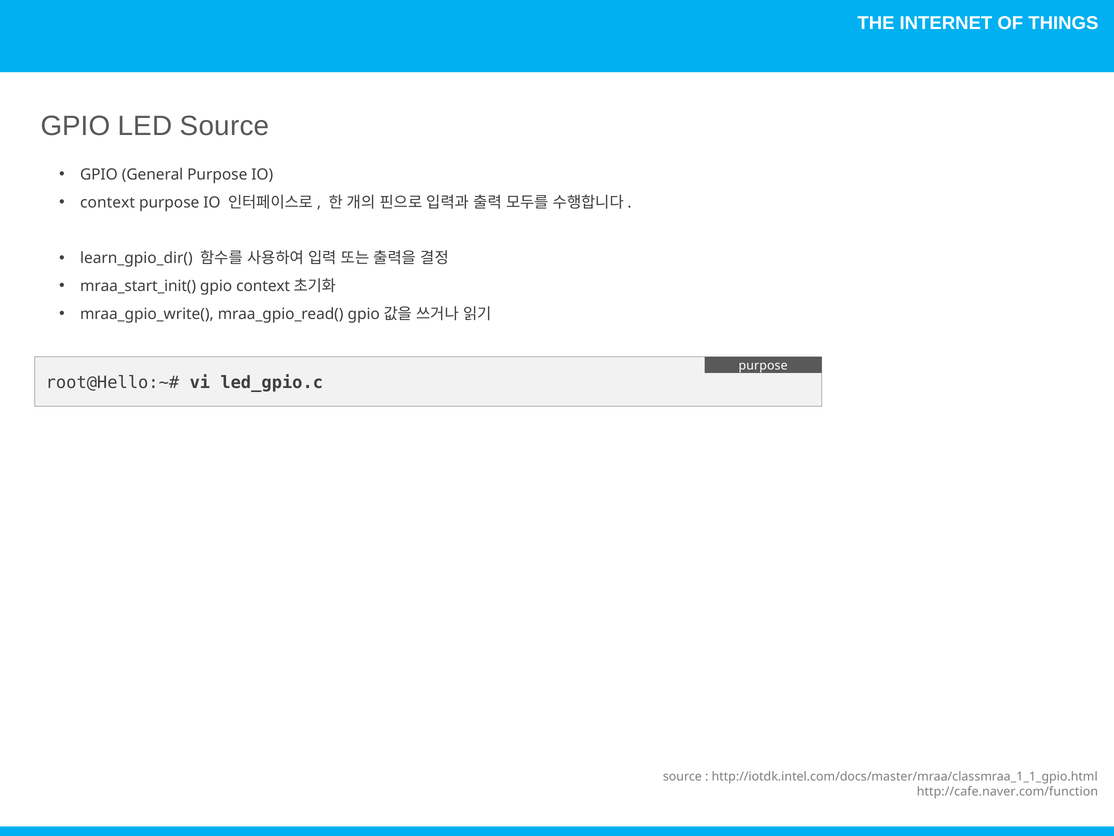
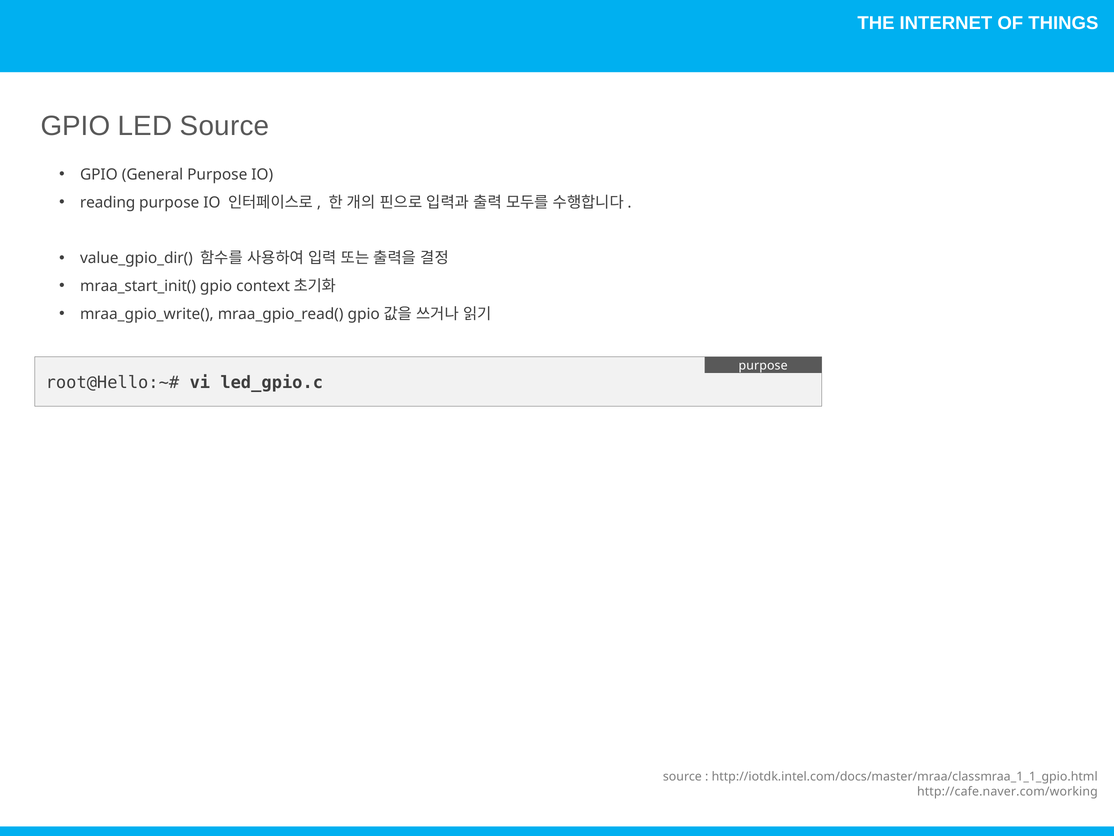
context: context -> reading
learn_gpio_dir(: learn_gpio_dir( -> value_gpio_dir(
http://cafe.naver.com/function: http://cafe.naver.com/function -> http://cafe.naver.com/working
